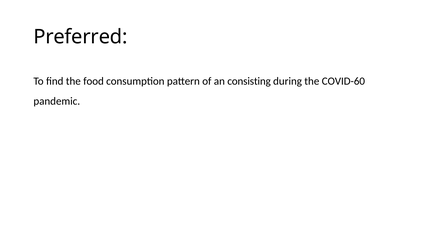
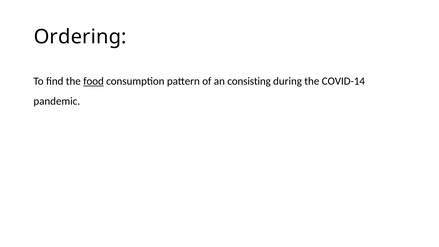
Preferred: Preferred -> Ordering
food underline: none -> present
COVID-60: COVID-60 -> COVID-14
